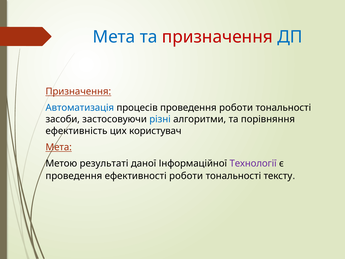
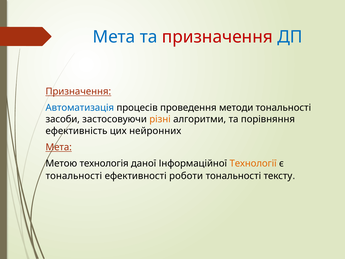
проведення роботи: роботи -> методи
різні colour: blue -> orange
користувач: користувач -> нейронних
результаті: результаті -> технологія
Технології colour: purple -> orange
проведення at (74, 176): проведення -> тональності
